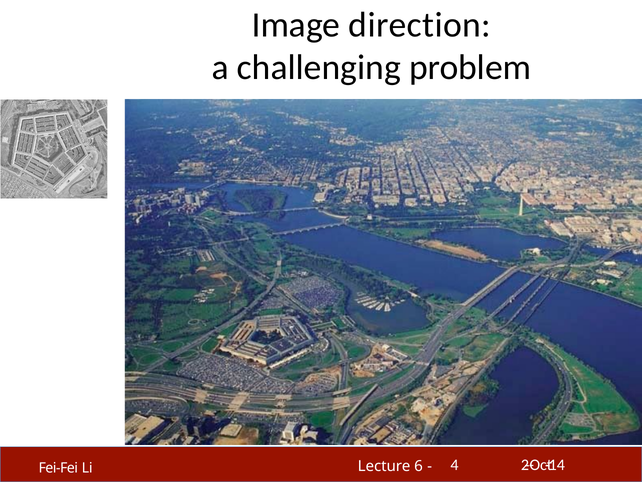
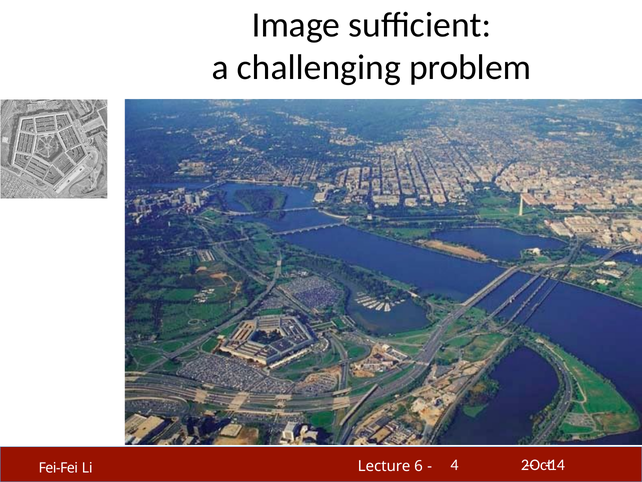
direction: direction -> suﬃcient
